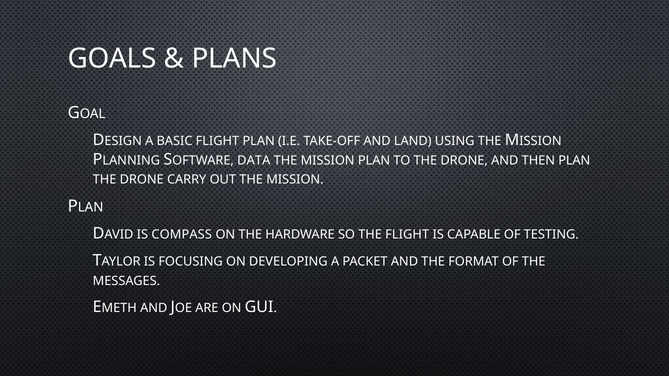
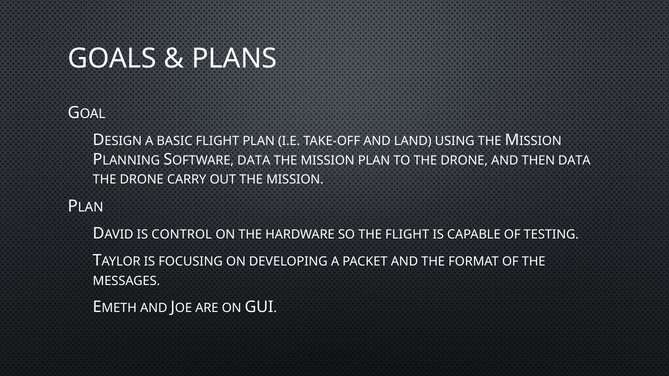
THEN PLAN: PLAN -> DATA
COMPASS: COMPASS -> CONTROL
